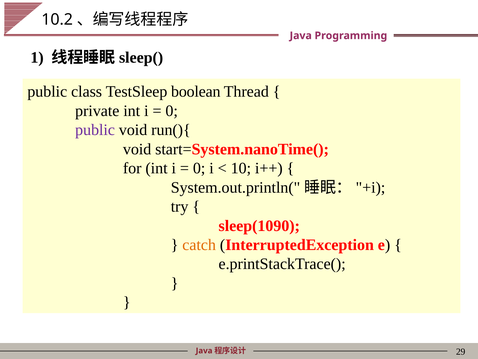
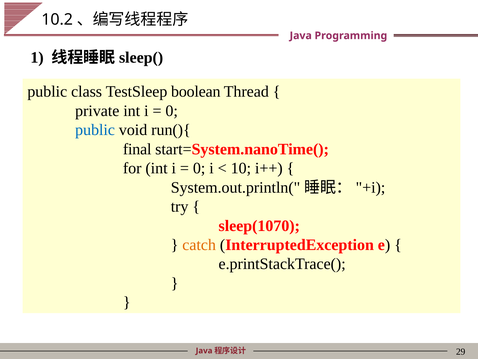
public at (95, 130) colour: purple -> blue
void at (137, 149): void -> final
sleep(1090: sleep(1090 -> sleep(1070
